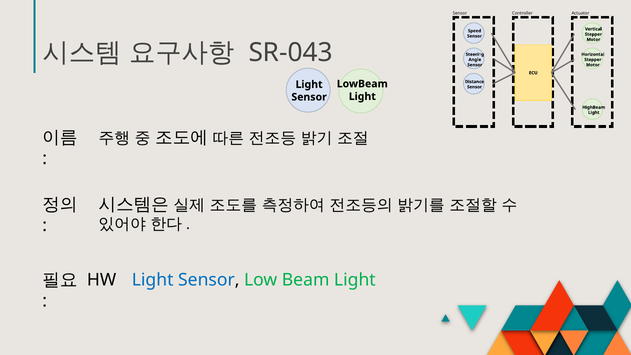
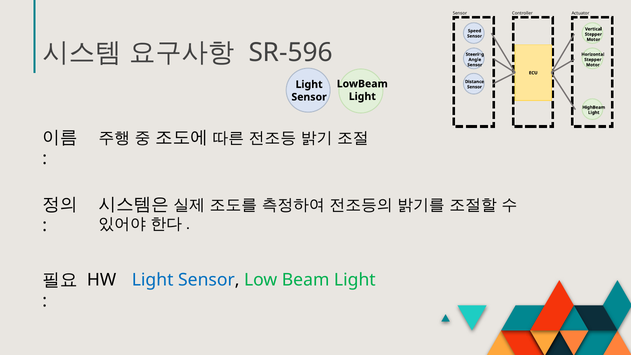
SR-043: SR-043 -> SR-596
